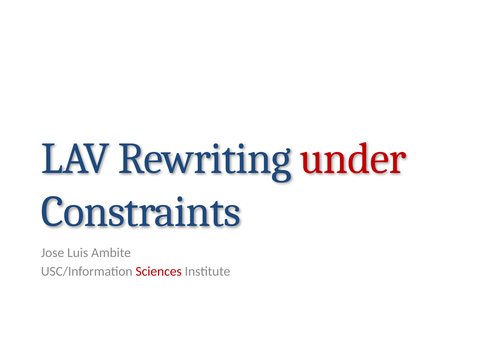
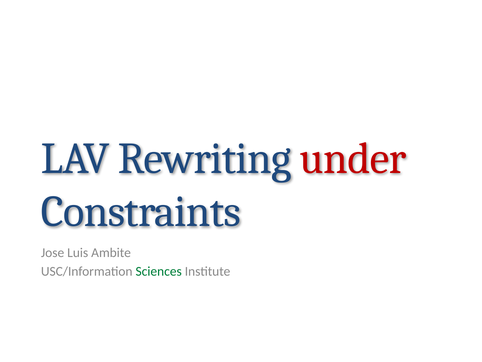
Sciences colour: red -> green
